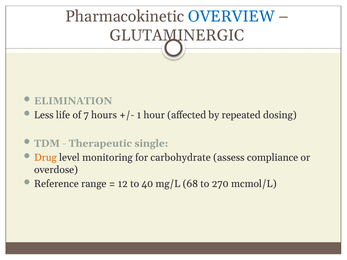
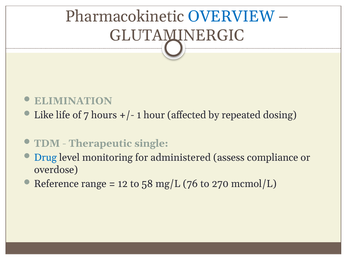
Less: Less -> Like
Drug colour: orange -> blue
carbohydrate: carbohydrate -> administered
40: 40 -> 58
68: 68 -> 76
